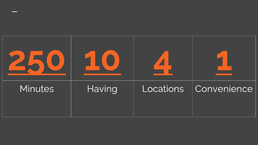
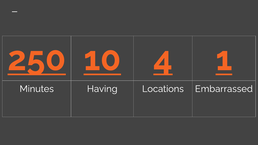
Convenience: Convenience -> Embarrassed
